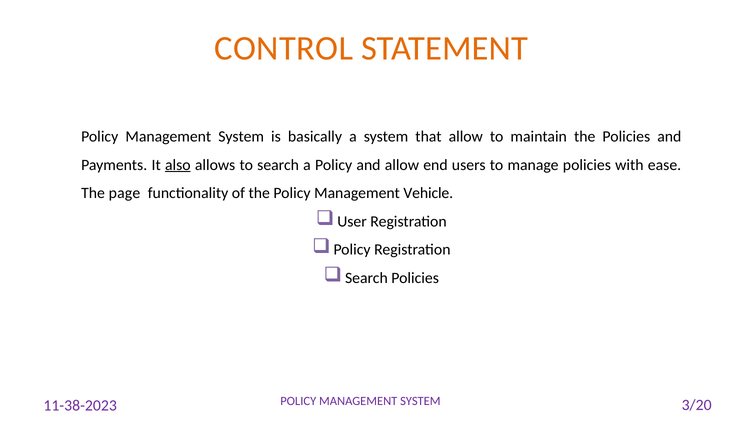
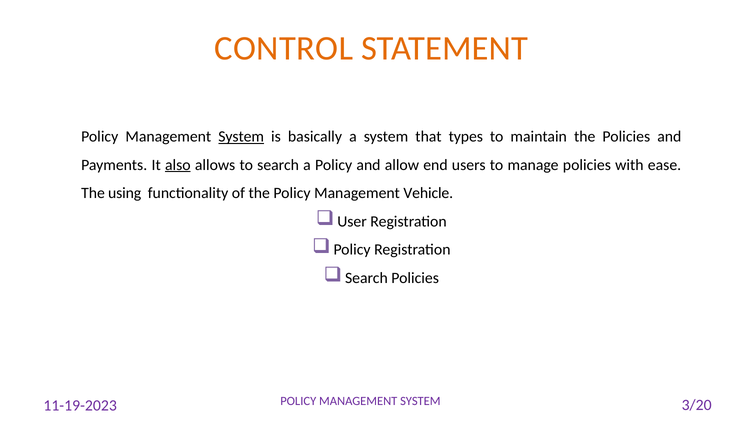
System at (241, 137) underline: none -> present
that allow: allow -> types
page: page -> using
11-38-2023: 11-38-2023 -> 11-19-2023
